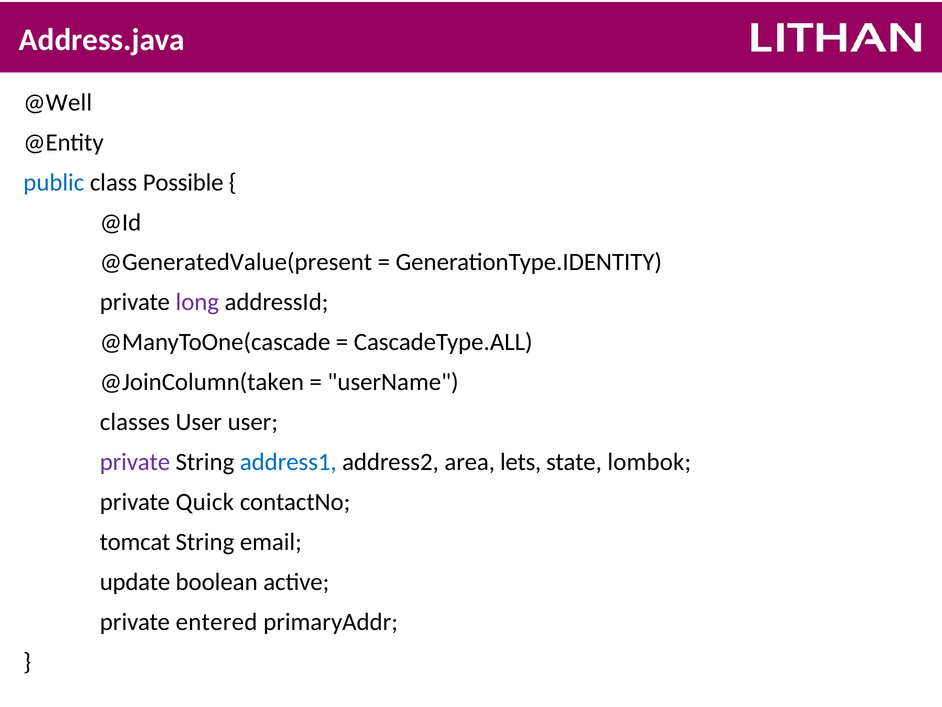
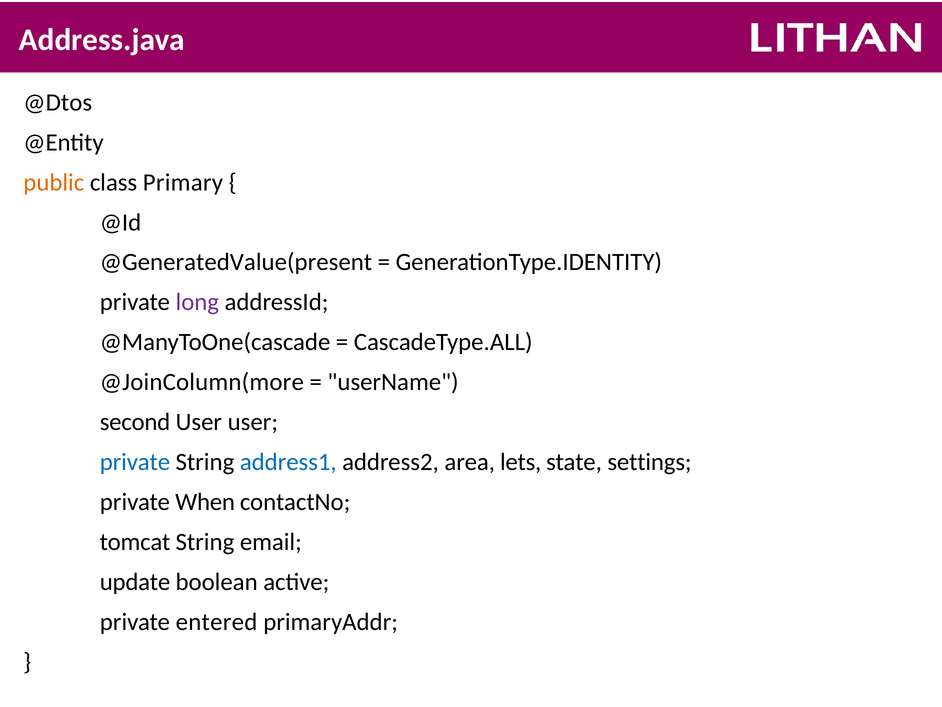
@Well: @Well -> @Dtos
public colour: blue -> orange
Possible: Possible -> Primary
@JoinColumn(taken: @JoinColumn(taken -> @JoinColumn(more
classes: classes -> second
private at (135, 462) colour: purple -> blue
lombok: lombok -> settings
Quick: Quick -> When
